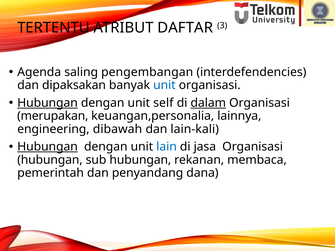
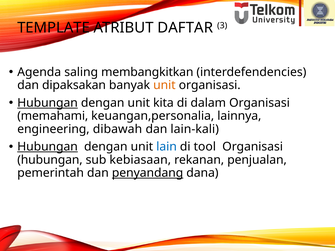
TERTENTU: TERTENTU -> TEMPLATE
pengembangan: pengembangan -> membangkitkan
unit at (164, 85) colour: blue -> orange
self: self -> kita
dalam underline: present -> none
merupakan: merupakan -> memahami
jasa: jasa -> tool
sub hubungan: hubungan -> kebiasaan
membaca: membaca -> penjualan
penyandang underline: none -> present
